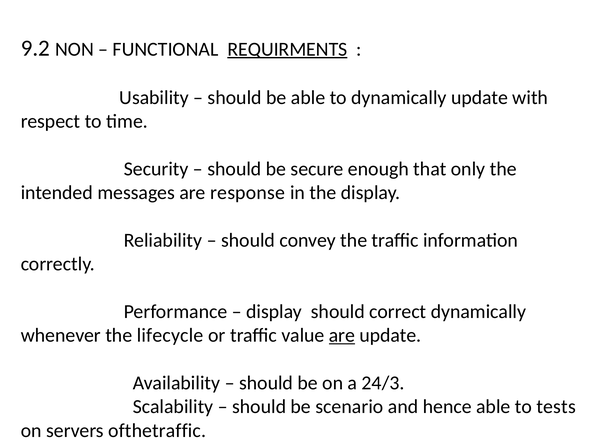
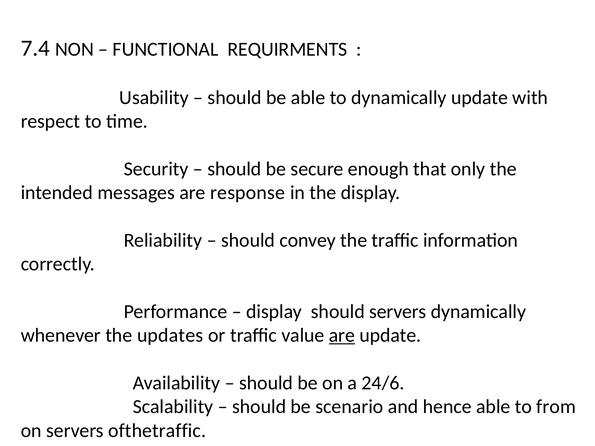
9.2: 9.2 -> 7.4
REQUIRMENTS underline: present -> none
should correct: correct -> servers
lifecycle: lifecycle -> updates
24/3: 24/3 -> 24/6
tests: tests -> from
